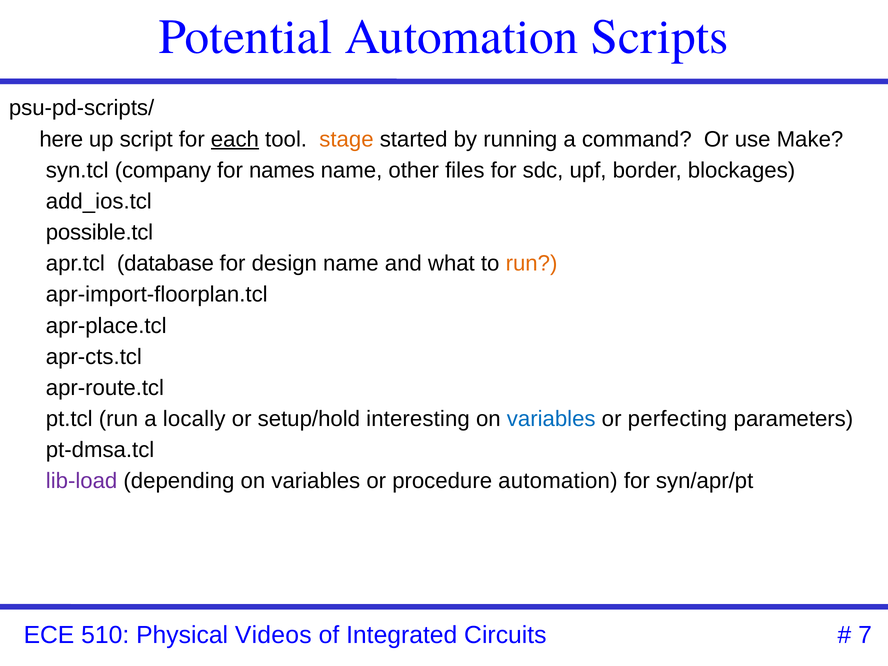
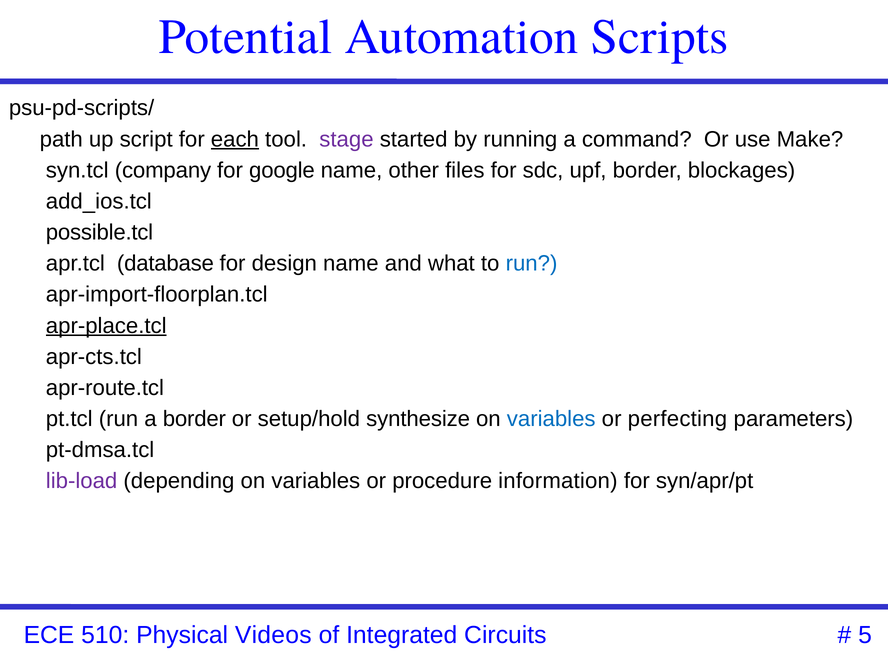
here: here -> path
stage colour: orange -> purple
names: names -> google
run at (532, 264) colour: orange -> blue
apr-place.tcl underline: none -> present
a locally: locally -> border
interesting: interesting -> synthesize
procedure automation: automation -> information
7: 7 -> 5
